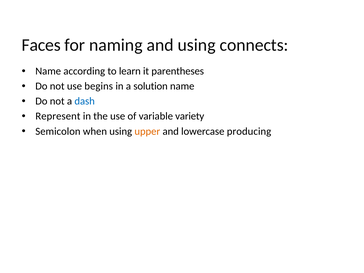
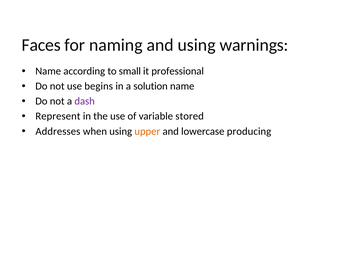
connects: connects -> warnings
learn: learn -> small
parentheses: parentheses -> professional
dash colour: blue -> purple
variety: variety -> stored
Semicolon: Semicolon -> Addresses
